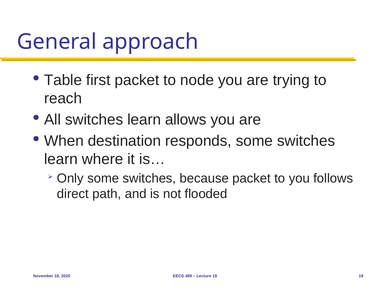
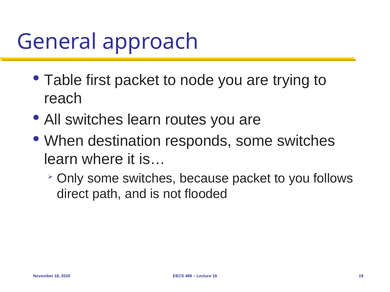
allows: allows -> routes
